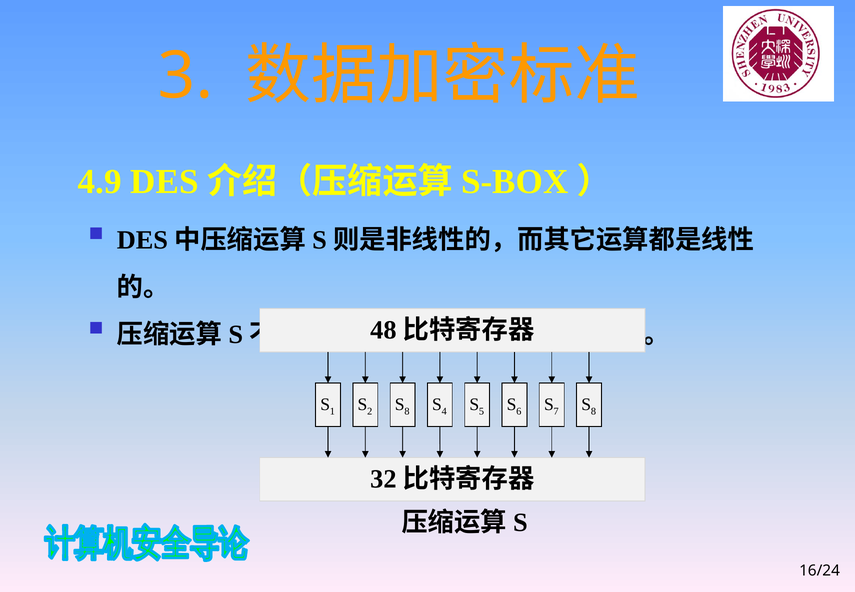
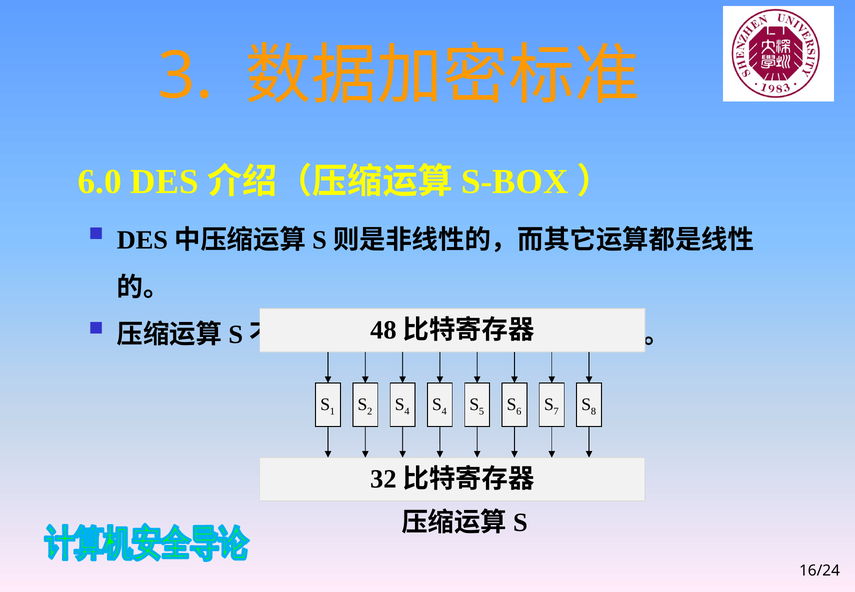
4.9: 4.9 -> 6.0
8 at (407, 411): 8 -> 4
